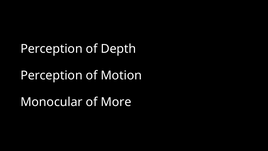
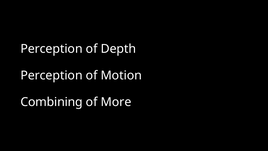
Monocular: Monocular -> Combining
